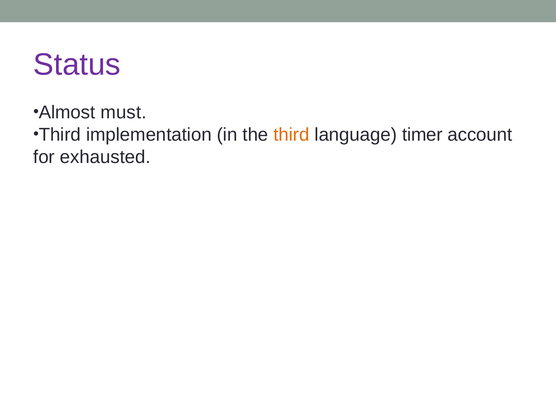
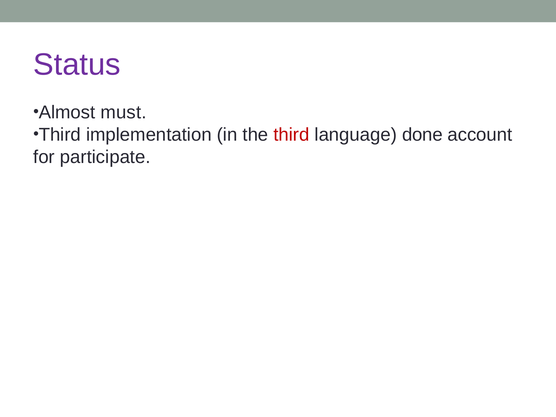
third at (291, 135) colour: orange -> red
timer: timer -> done
exhausted: exhausted -> participate
